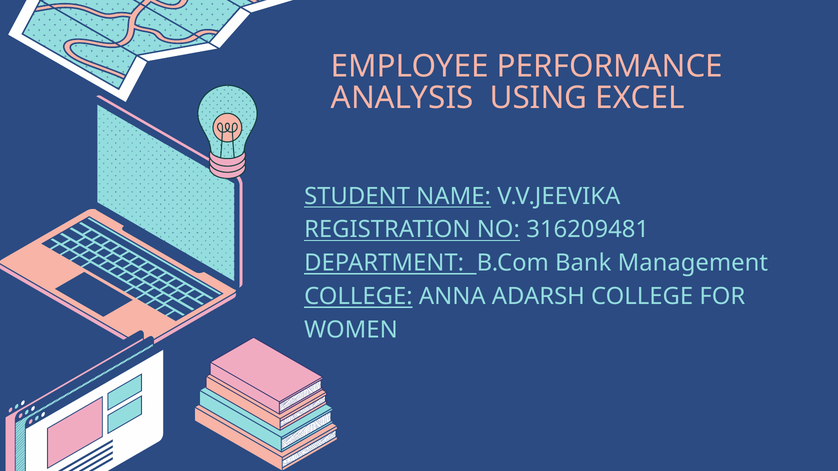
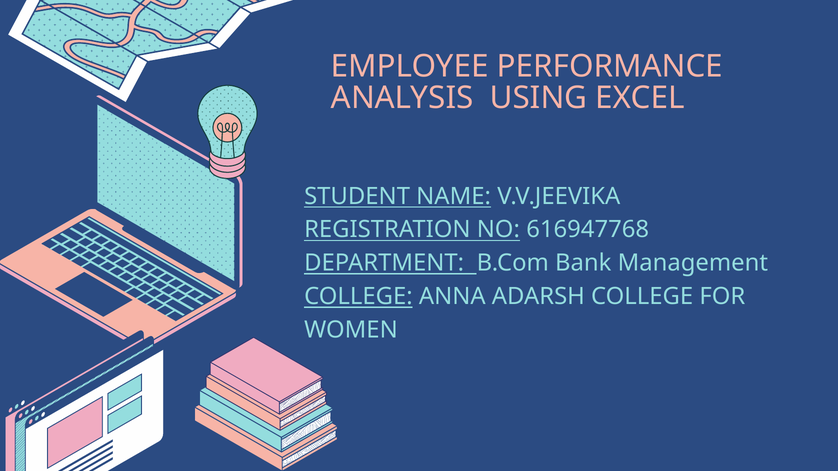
316209481: 316209481 -> 616947768
